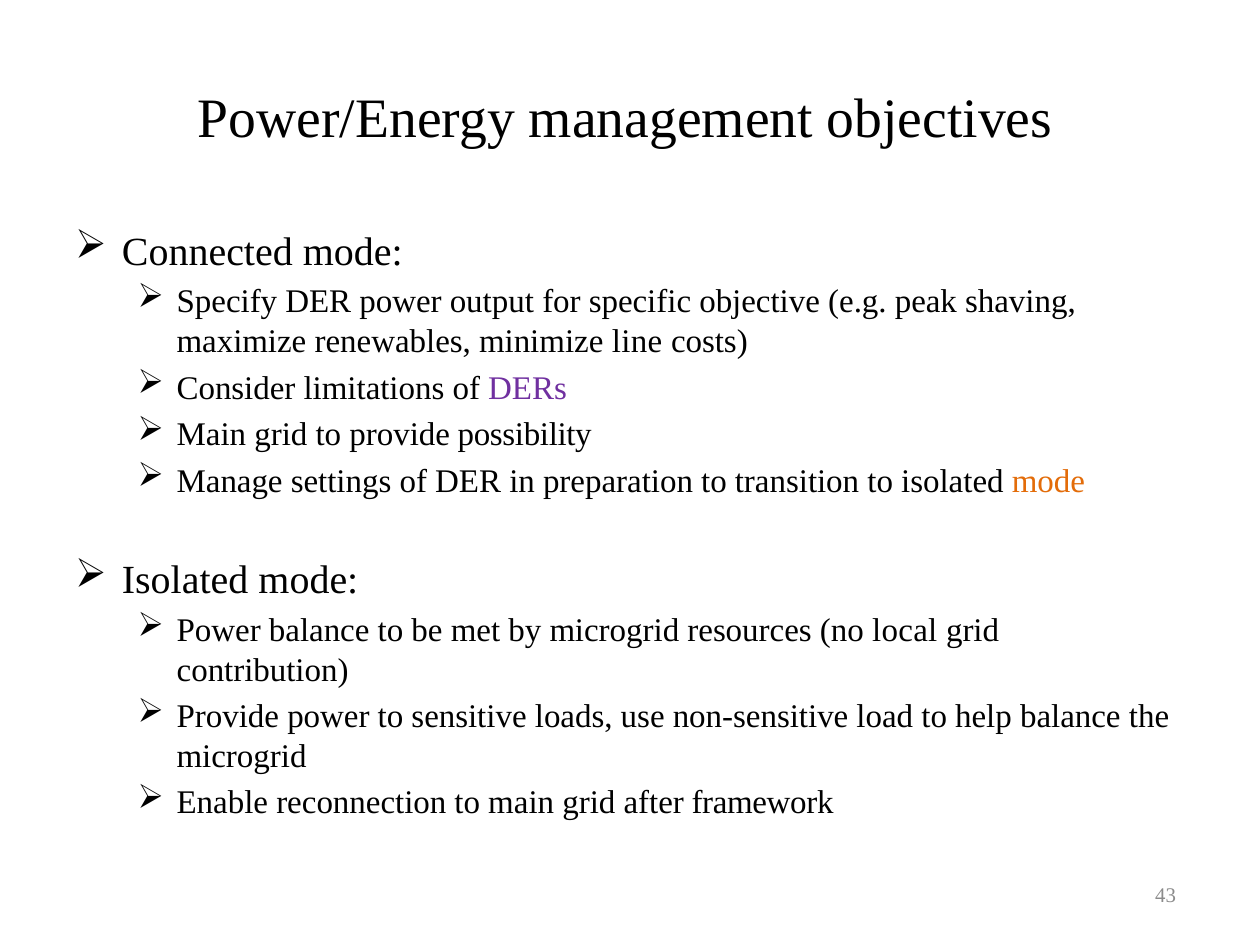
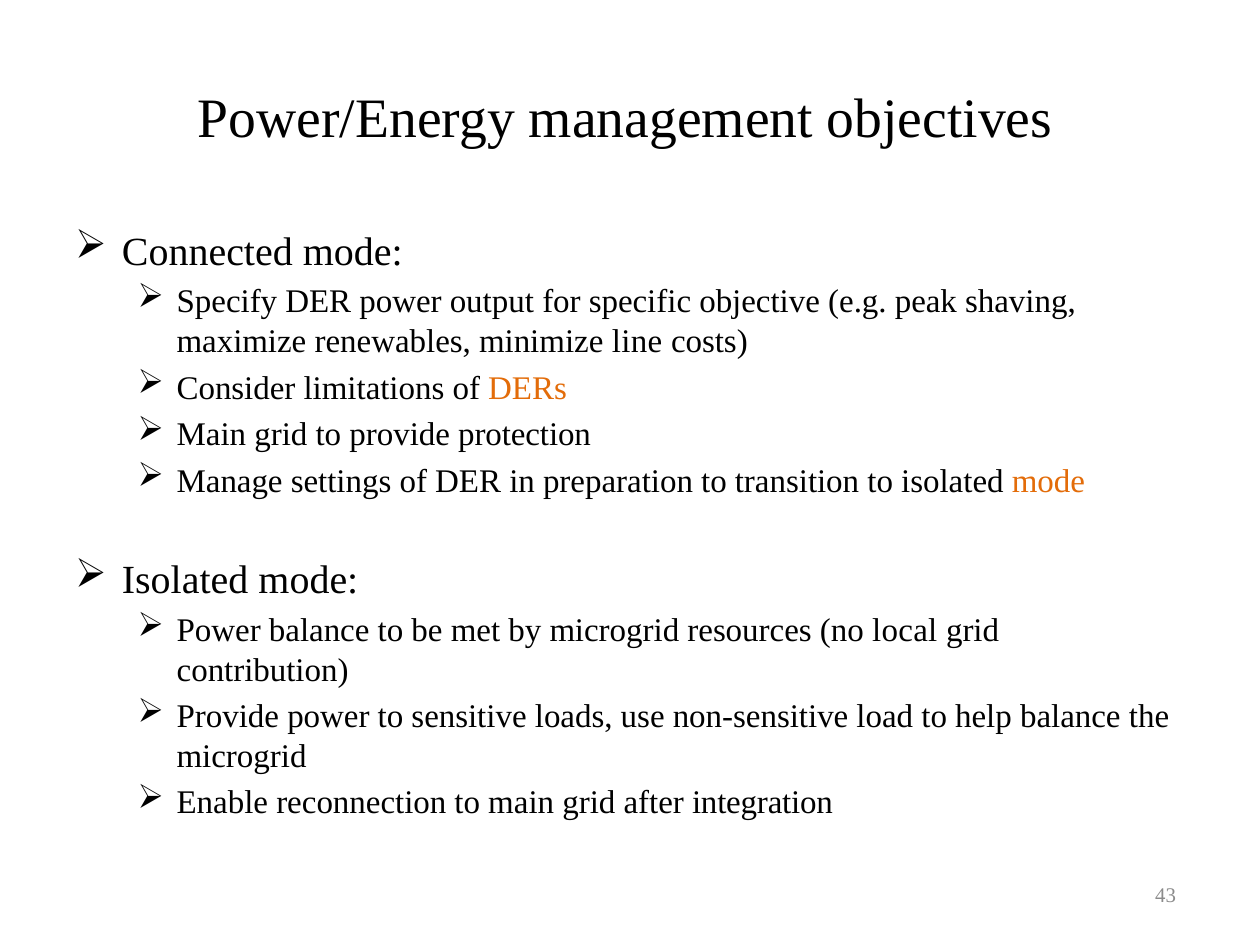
DERs colour: purple -> orange
possibility: possibility -> protection
framework: framework -> integration
